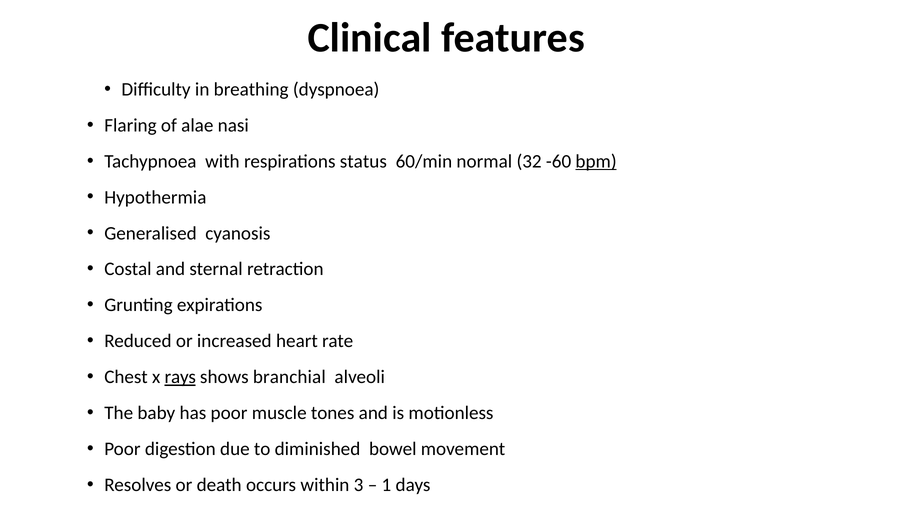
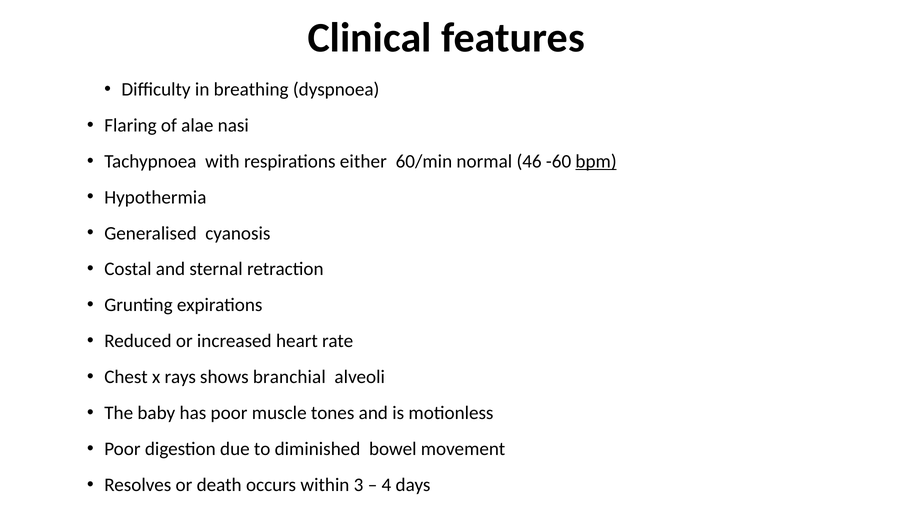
status: status -> either
32: 32 -> 46
rays underline: present -> none
1: 1 -> 4
